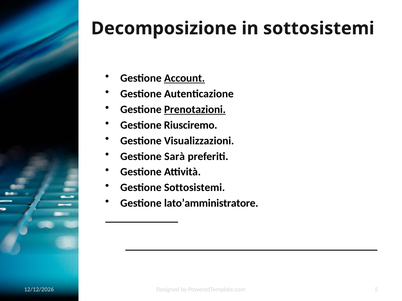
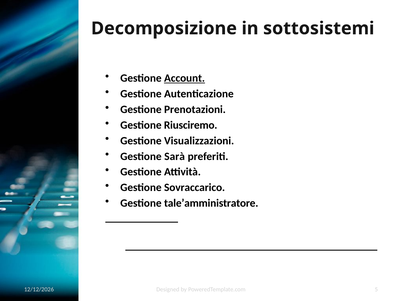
Prenotazioni underline: present -> none
Gestione Sottosistemi: Sottosistemi -> Sovraccarico
lato’amministratore: lato’amministratore -> tale’amministratore
